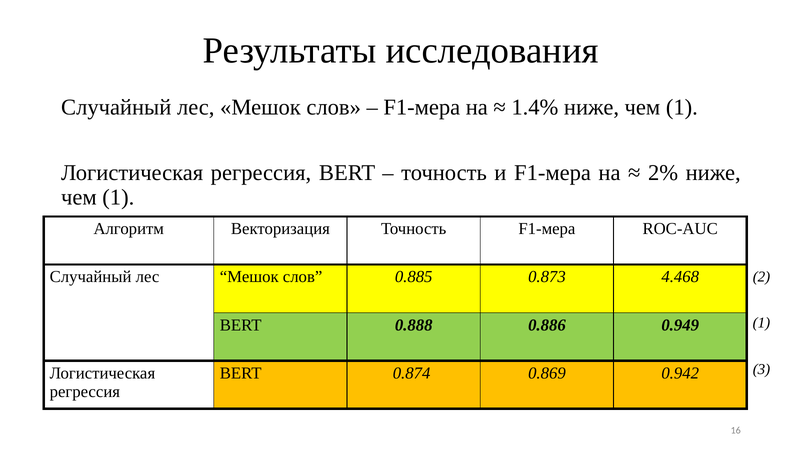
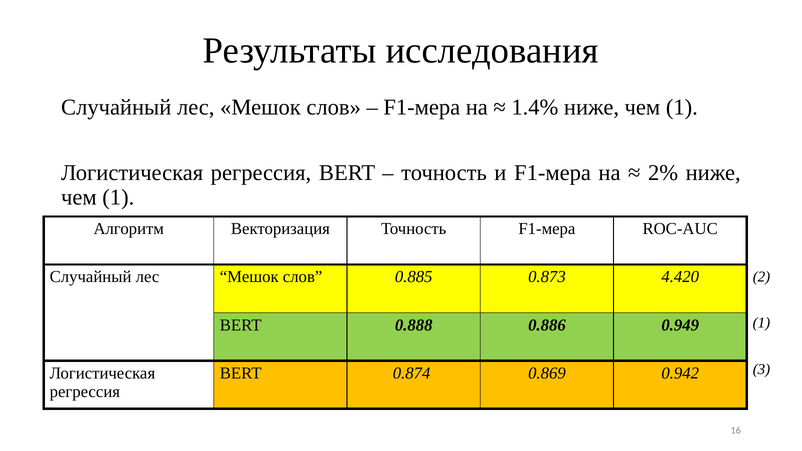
4.468: 4.468 -> 4.420
